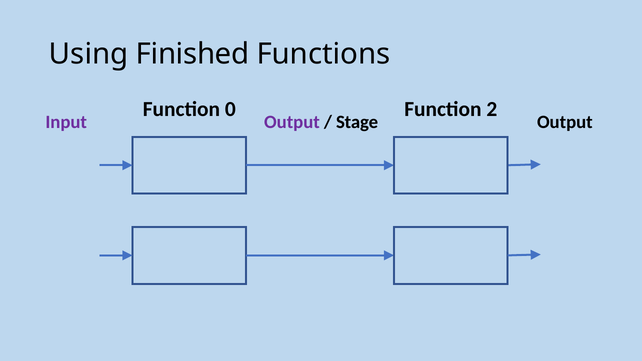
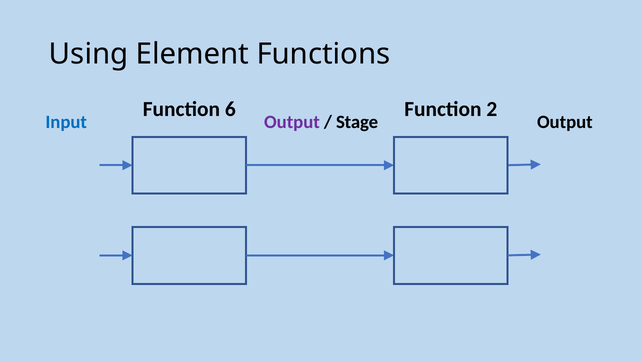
Finished: Finished -> Element
0: 0 -> 6
Input colour: purple -> blue
